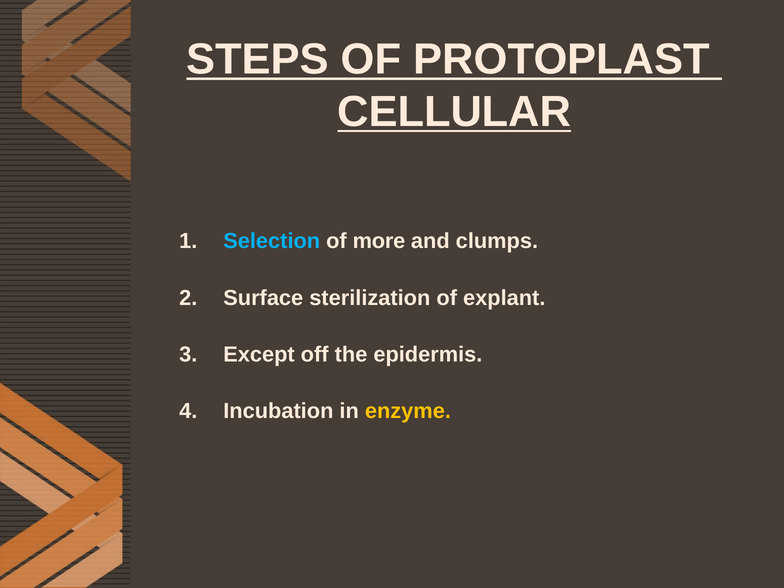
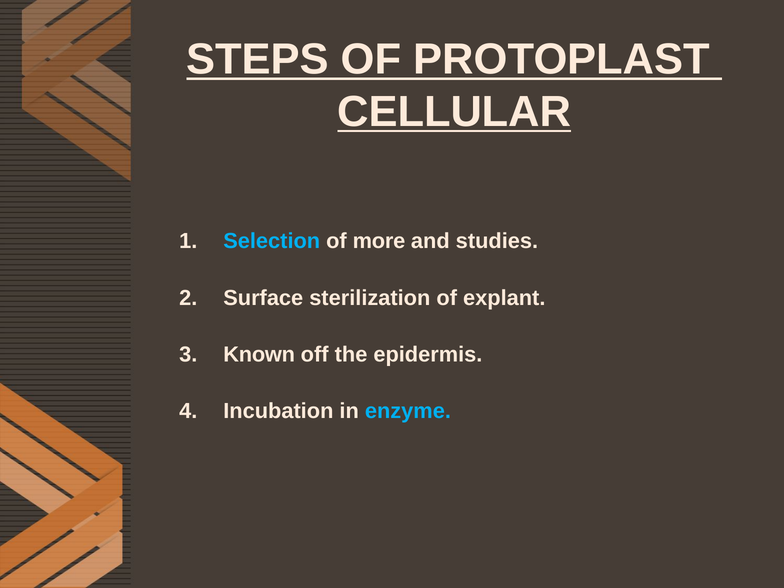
clumps: clumps -> studies
Except: Except -> Known
enzyme colour: yellow -> light blue
